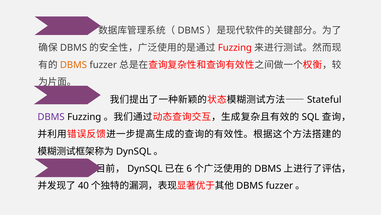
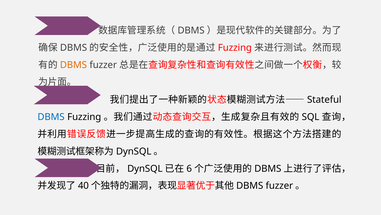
DBMS at (51, 117) colour: purple -> blue
